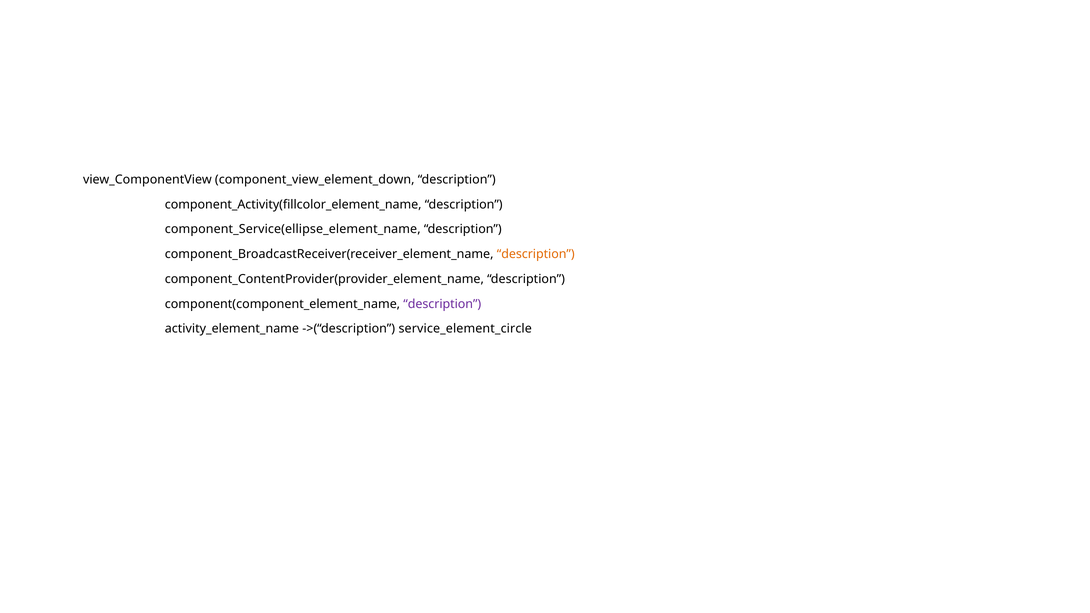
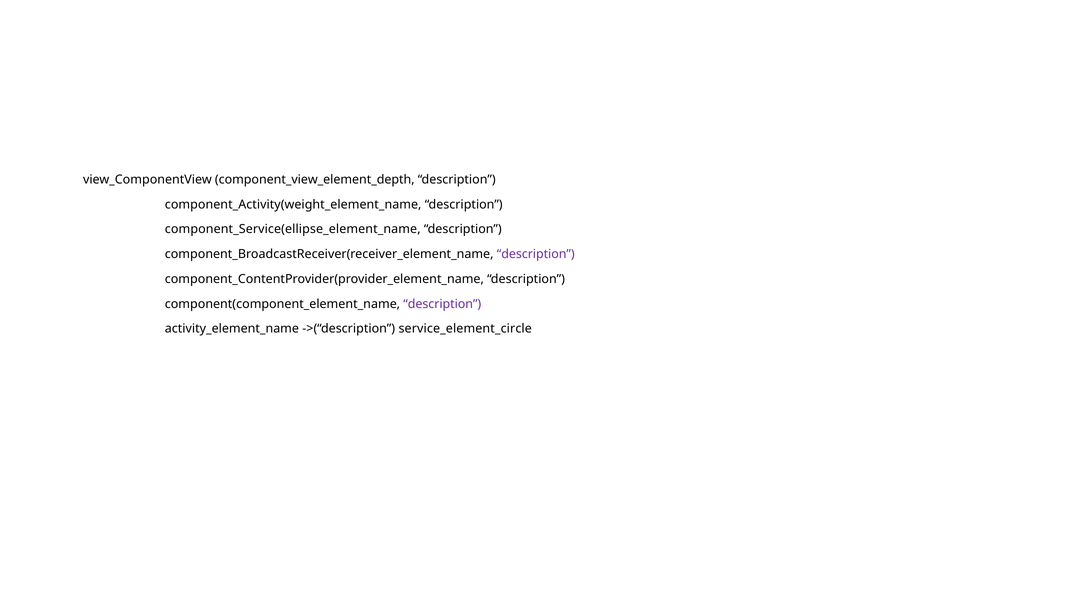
component_view_element_down: component_view_element_down -> component_view_element_depth
component_Activity(fillcolor_element_name: component_Activity(fillcolor_element_name -> component_Activity(weight_element_name
description at (536, 254) colour: orange -> purple
